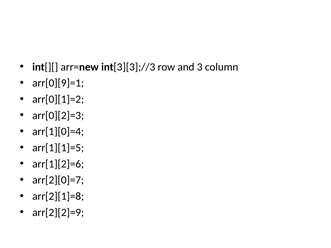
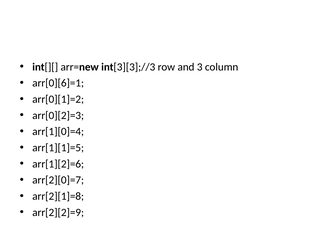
arr[0][9]=1: arr[0][9]=1 -> arr[0][6]=1
